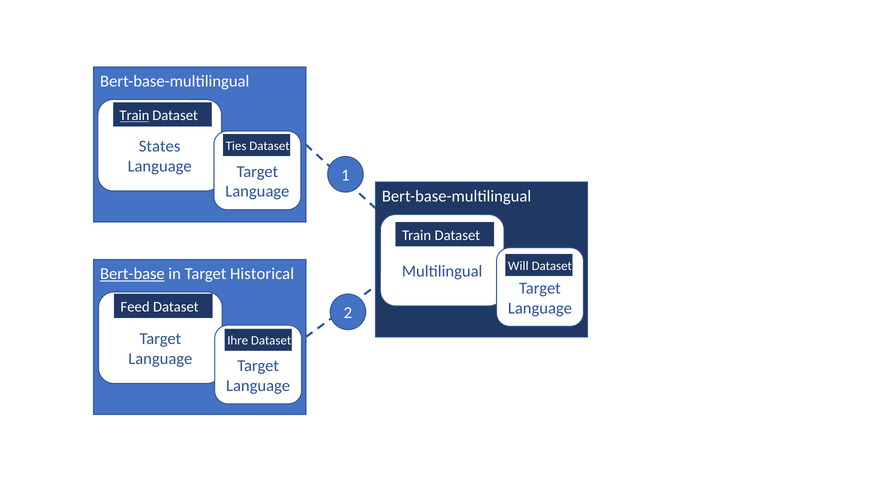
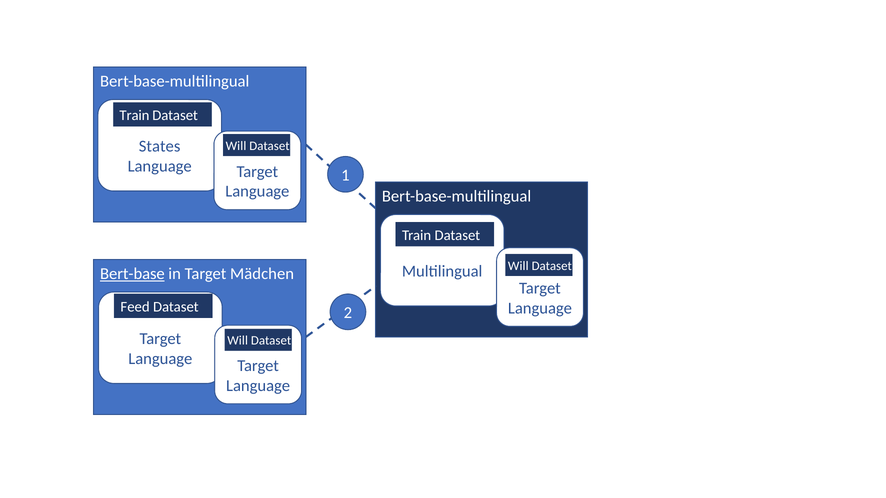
Train at (134, 115) underline: present -> none
Ties at (236, 146): Ties -> Will
Historical: Historical -> Mädchen
Ihre at (238, 341): Ihre -> Will
